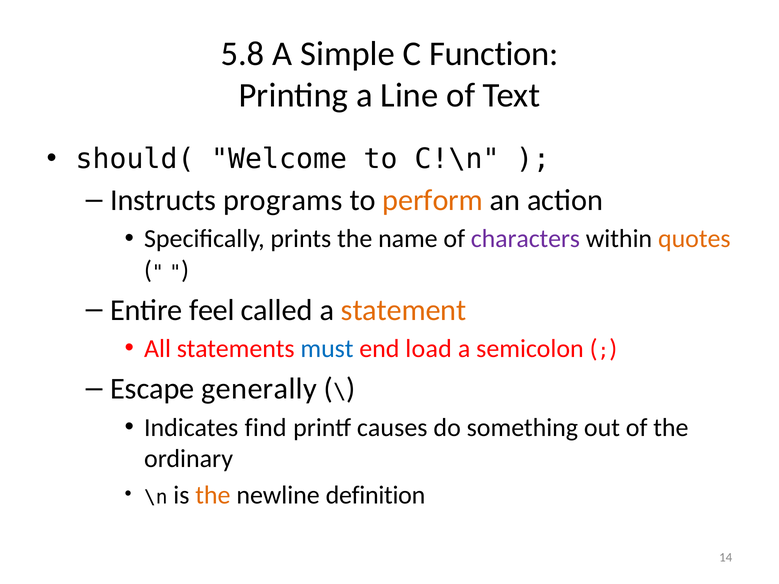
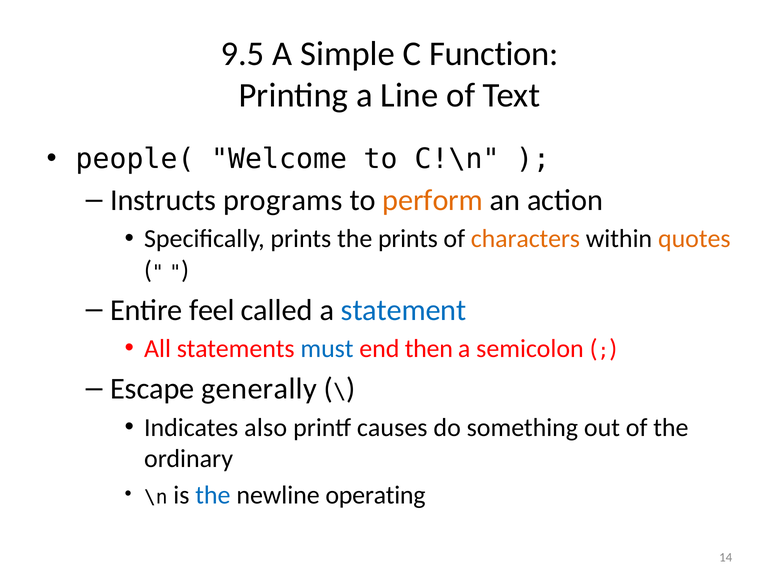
5.8: 5.8 -> 9.5
should(: should( -> people(
the name: name -> prints
characters colour: purple -> orange
statement colour: orange -> blue
load: load -> then
find: find -> also
the at (213, 495) colour: orange -> blue
definition: definition -> operating
